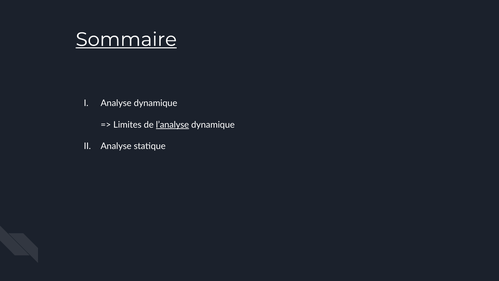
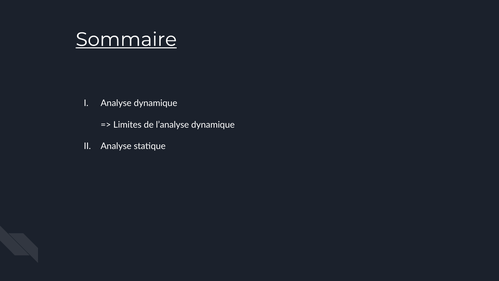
l’analyse underline: present -> none
